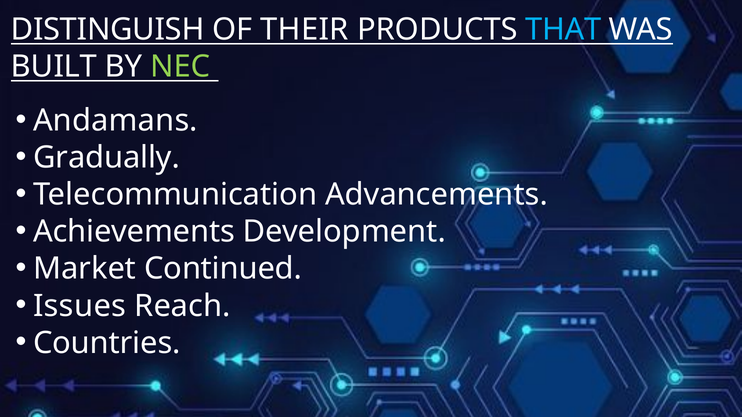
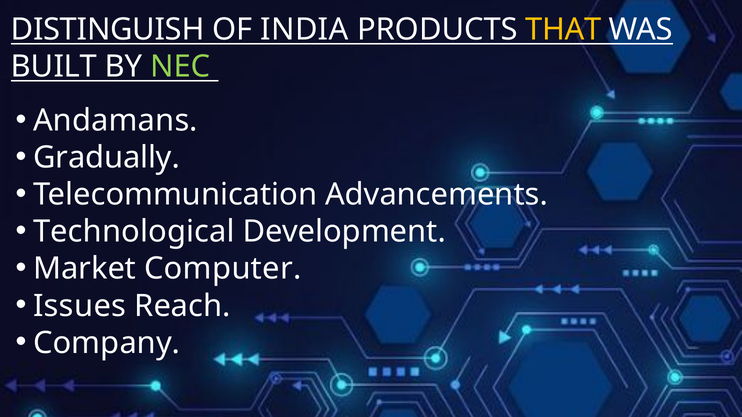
THEIR: THEIR -> INDIA
THAT colour: light blue -> yellow
Achievements: Achievements -> Technological
Continued: Continued -> Computer
Countries: Countries -> Company
